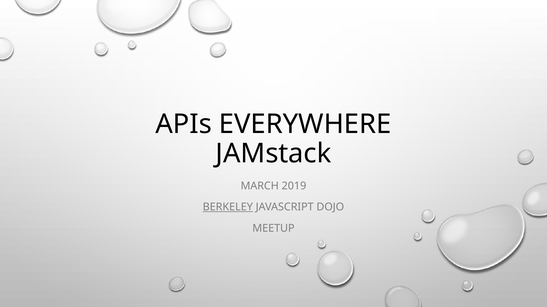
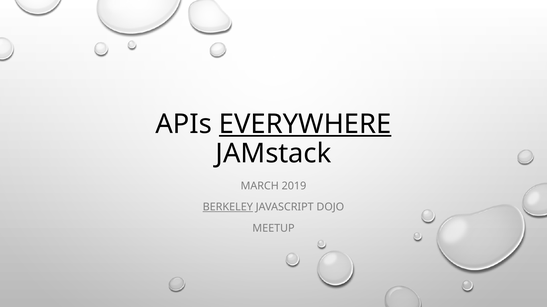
EVERYWHERE underline: none -> present
